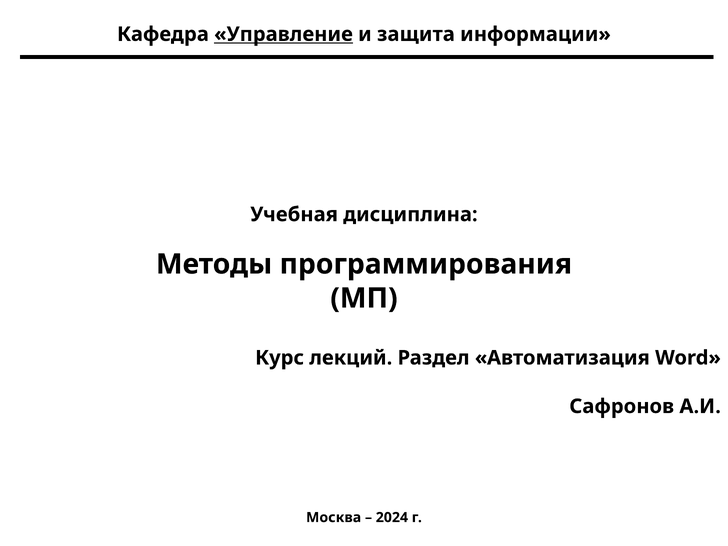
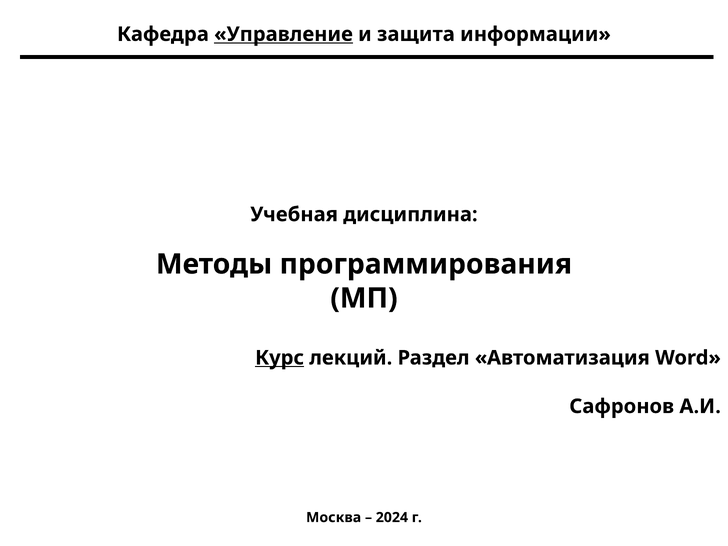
Курс underline: none -> present
